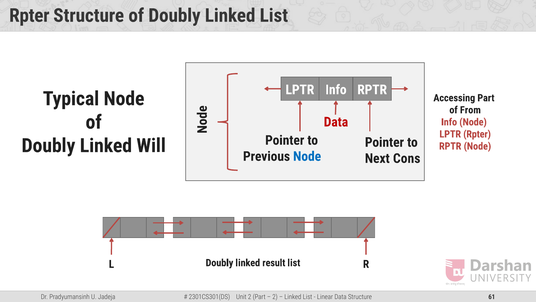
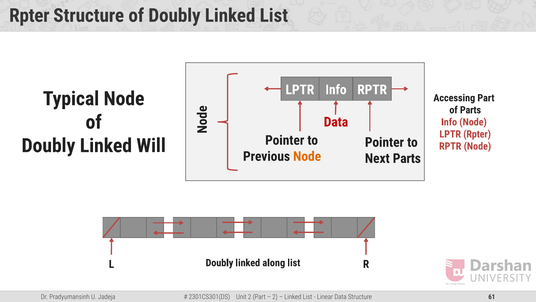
of From: From -> Parts
Node at (307, 156) colour: blue -> orange
Next Cons: Cons -> Parts
result: result -> along
